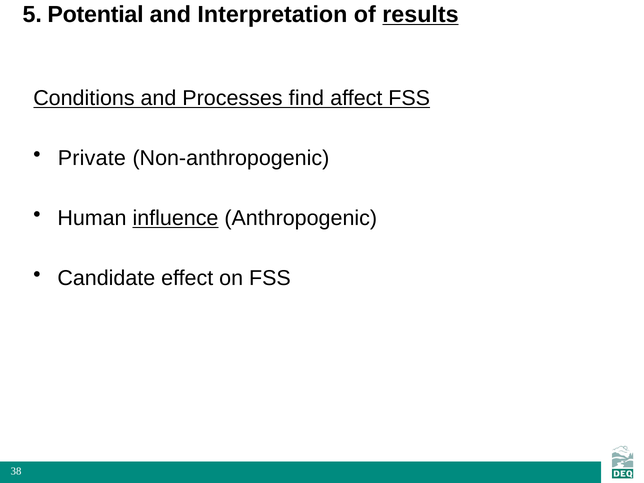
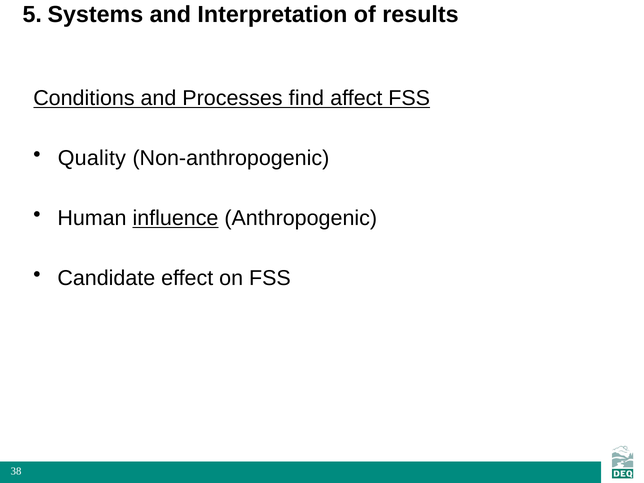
Potential: Potential -> Systems
results underline: present -> none
Private: Private -> Quality
